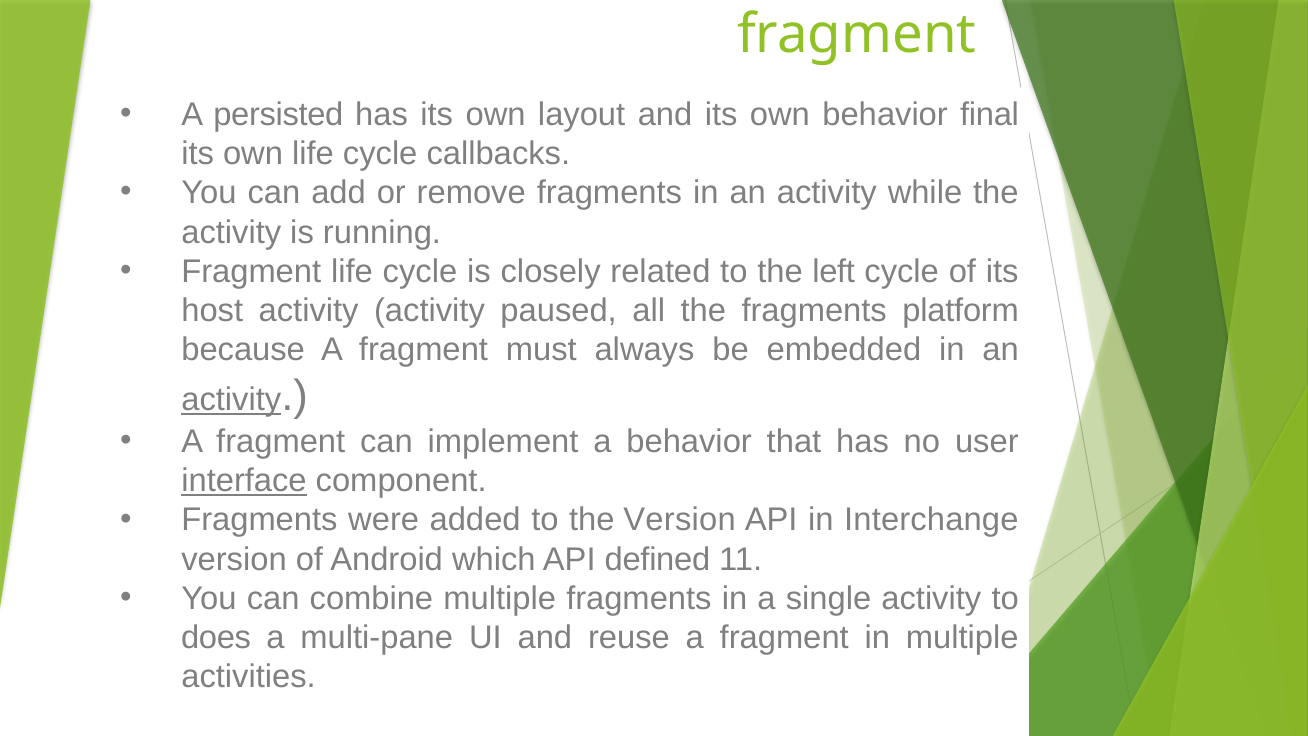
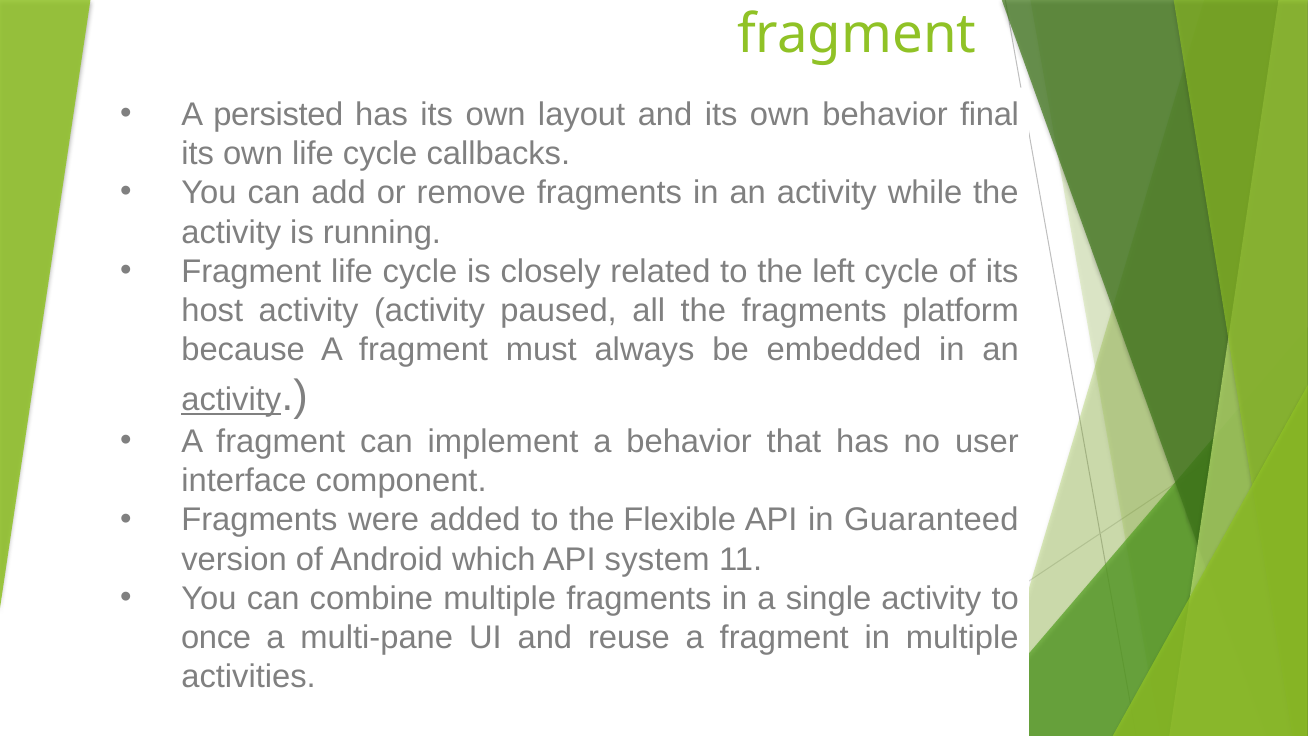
interface underline: present -> none
the Version: Version -> Flexible
Interchange: Interchange -> Guaranteed
defined: defined -> system
does: does -> once
